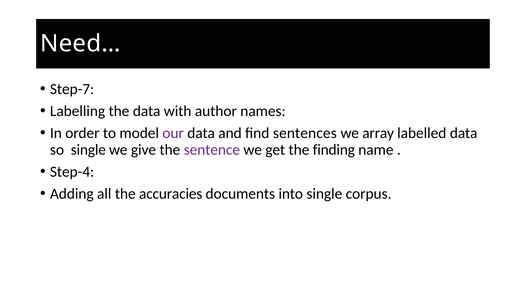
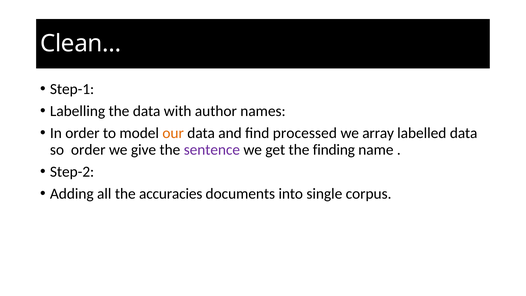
Need…: Need… -> Clean…
Step-7: Step-7 -> Step-1
our colour: purple -> orange
sentences: sentences -> processed
so single: single -> order
Step-4: Step-4 -> Step-2
